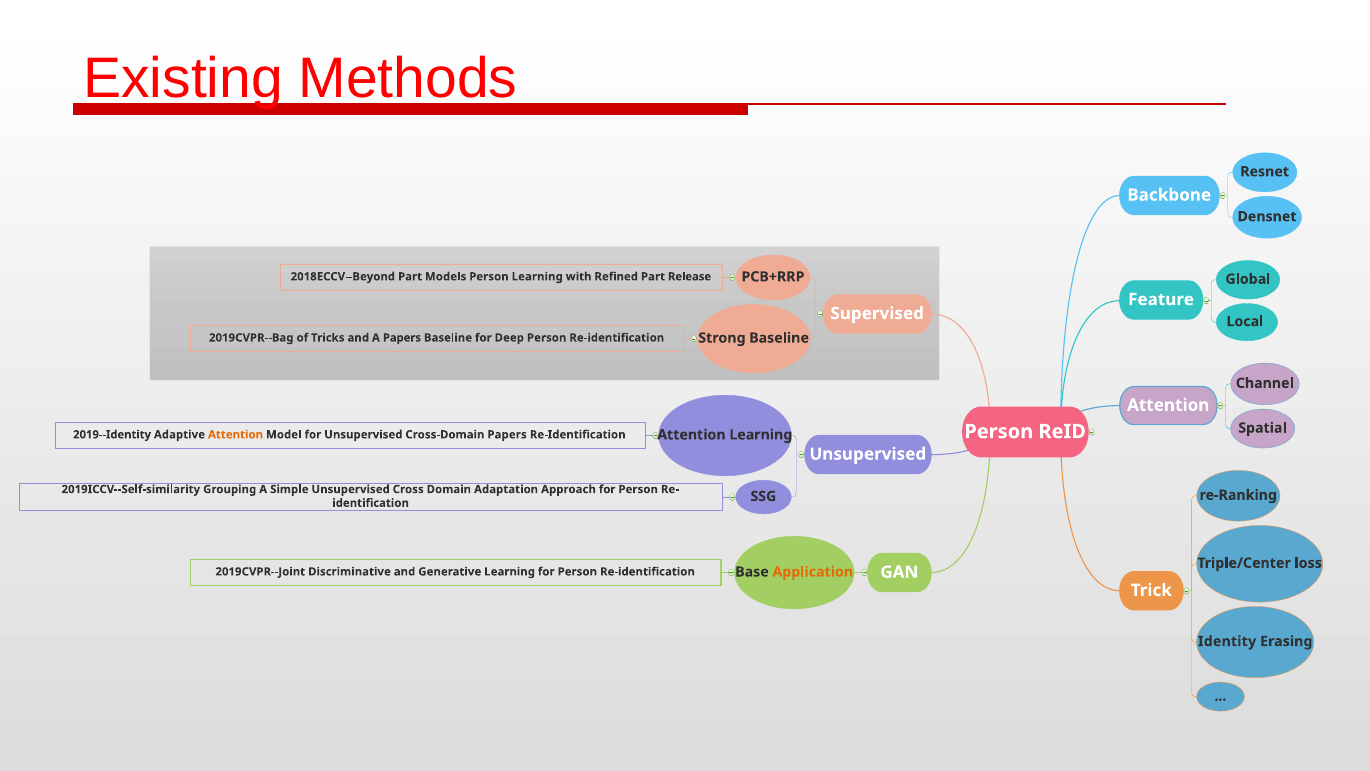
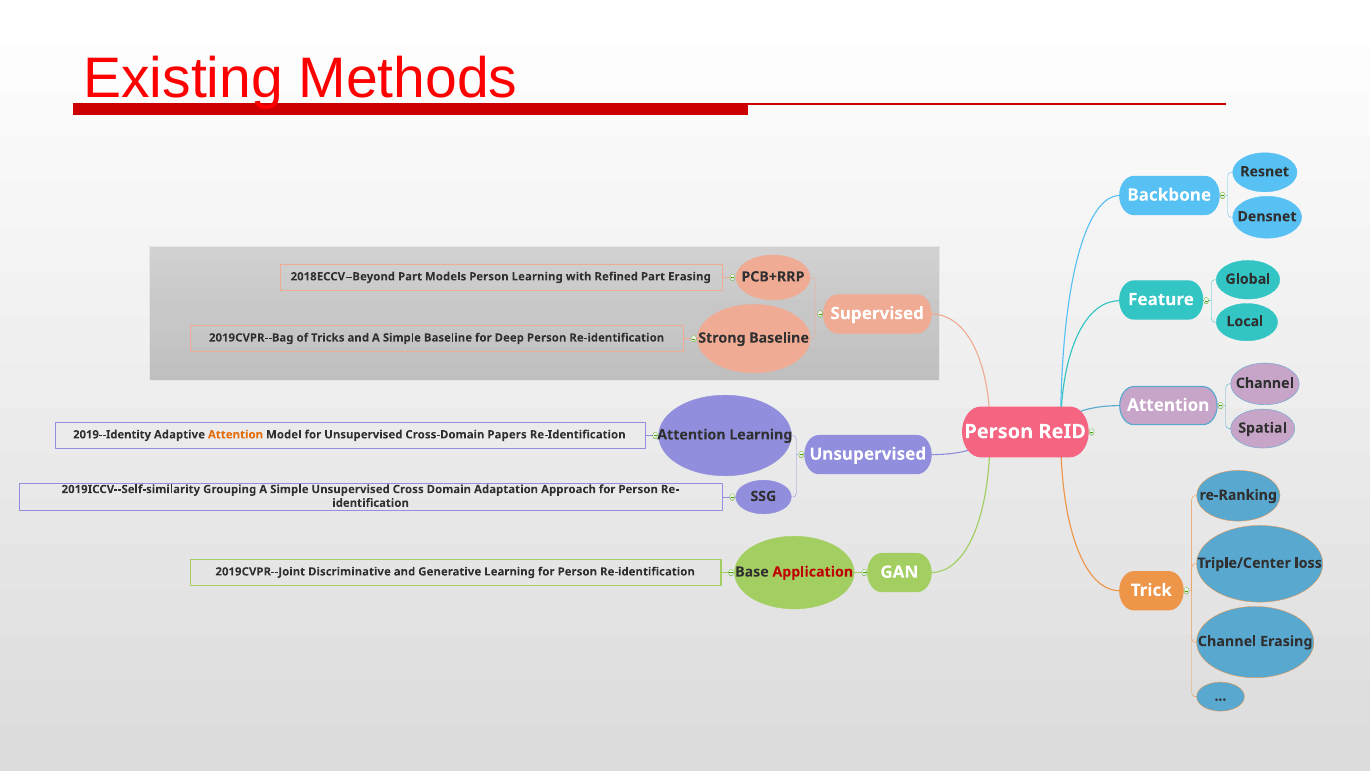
Part Release: Release -> Erasing
and A Papers: Papers -> Simple
Application colour: orange -> red
Identity at (1227, 641): Identity -> Channel
